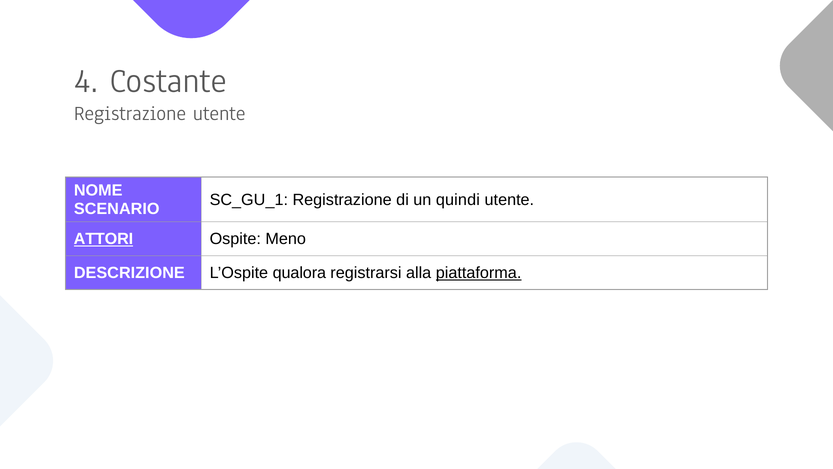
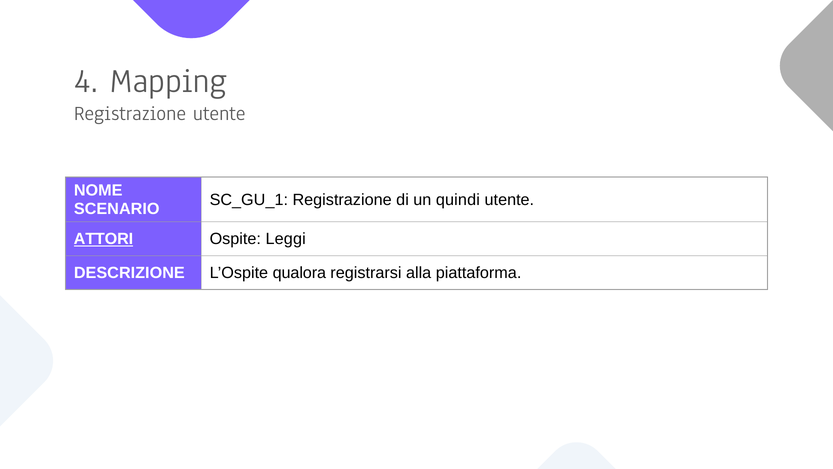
Costante: Costante -> Mapping
Meno: Meno -> Leggi
piattaforma underline: present -> none
